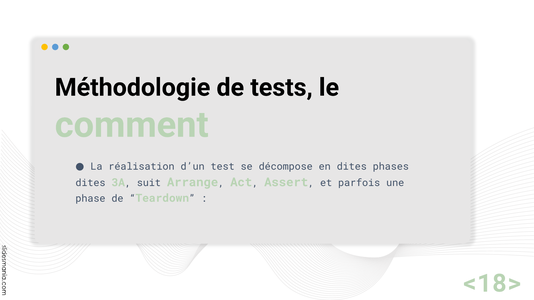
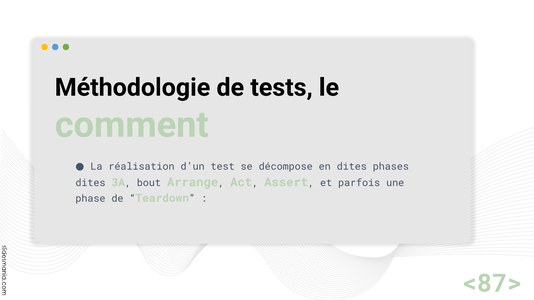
suit: suit -> bout
<18>: <18> -> <87>
